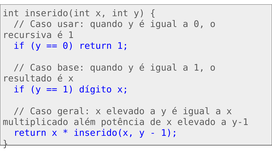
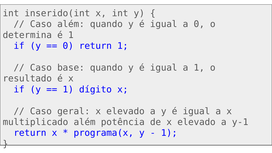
Caso usar: usar -> além
recursiva: recursiva -> determina
inserido(x: inserido(x -> programa(x
